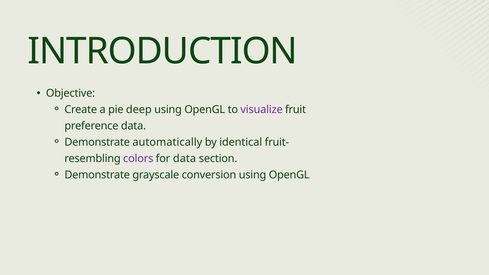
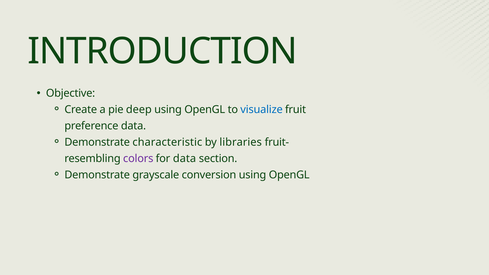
visualize colour: purple -> blue
automatically: automatically -> characteristic
identical: identical -> libraries
